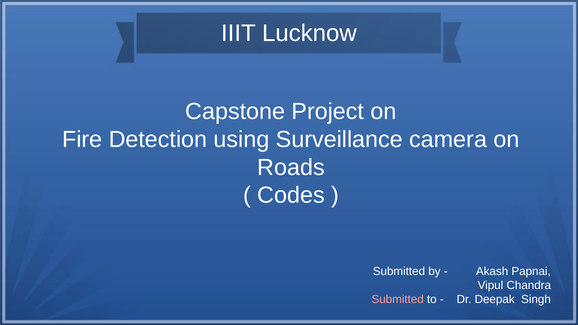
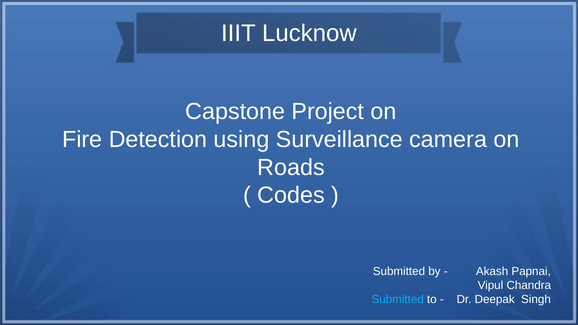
Submitted at (398, 299) colour: pink -> light blue
